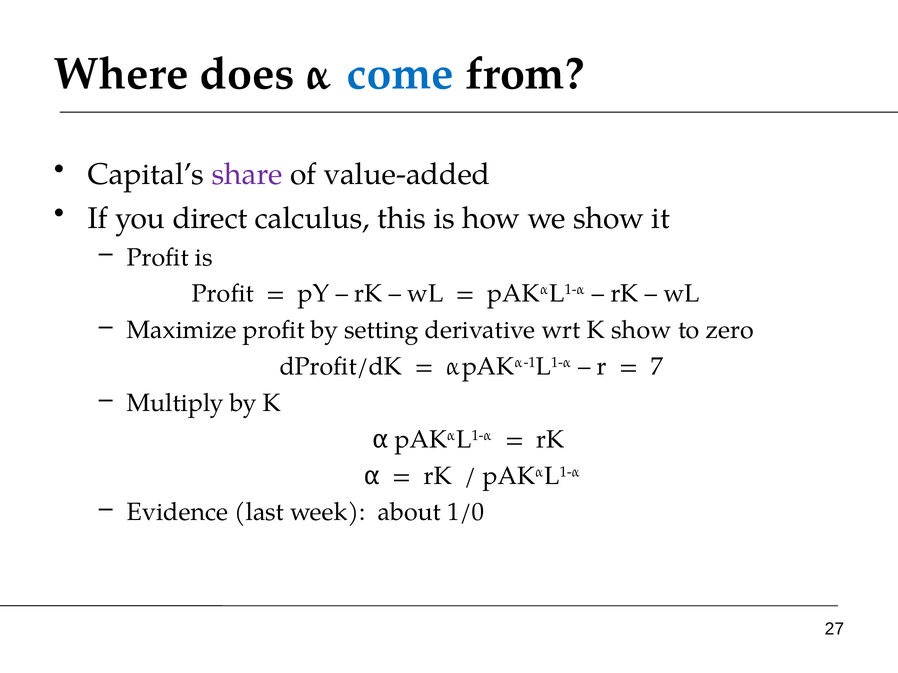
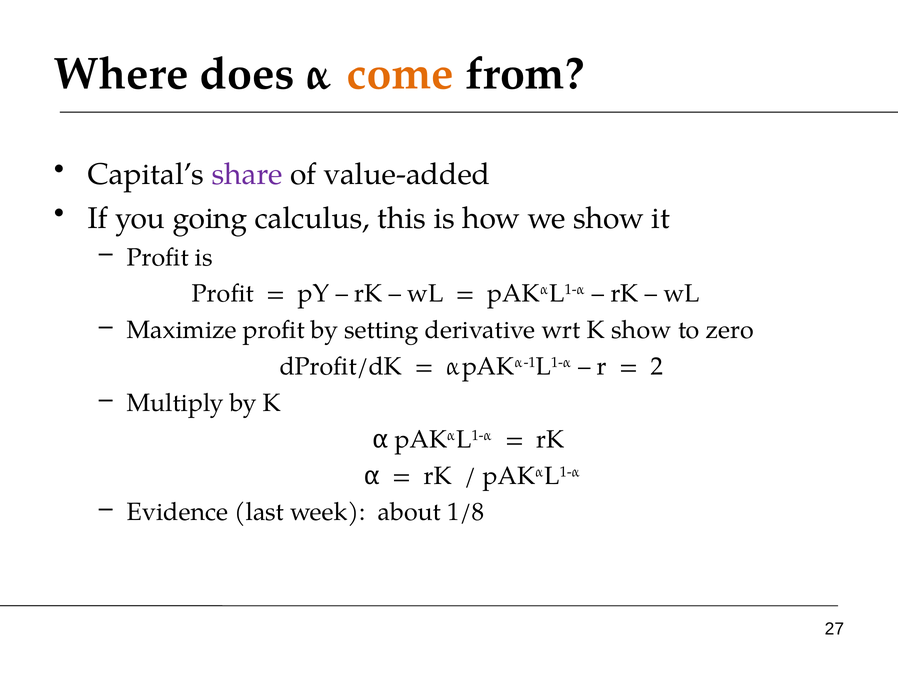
come colour: blue -> orange
direct: direct -> going
7: 7 -> 2
1/0: 1/0 -> 1/8
